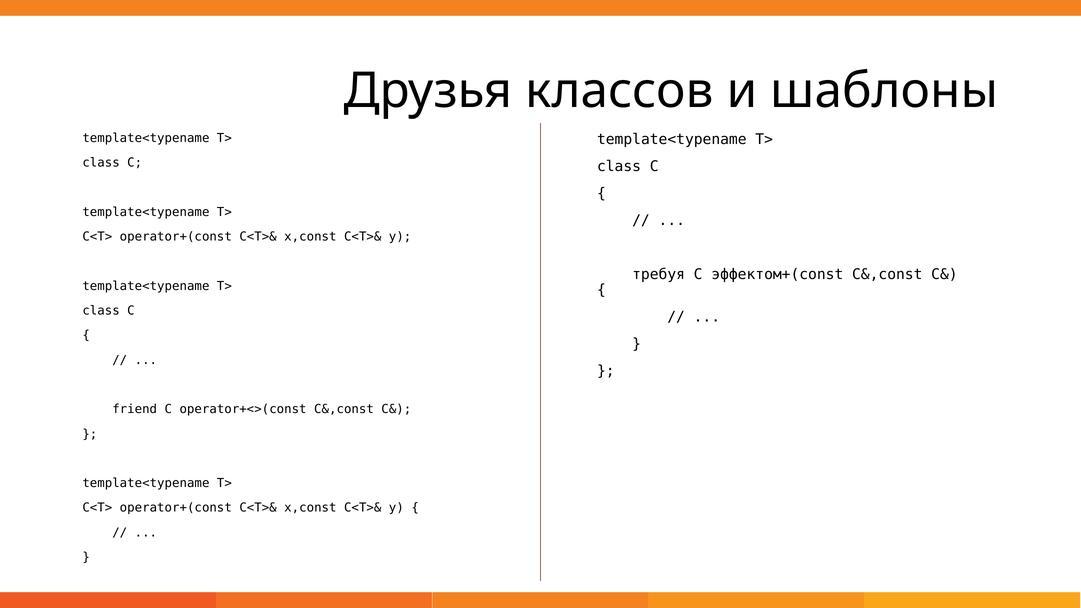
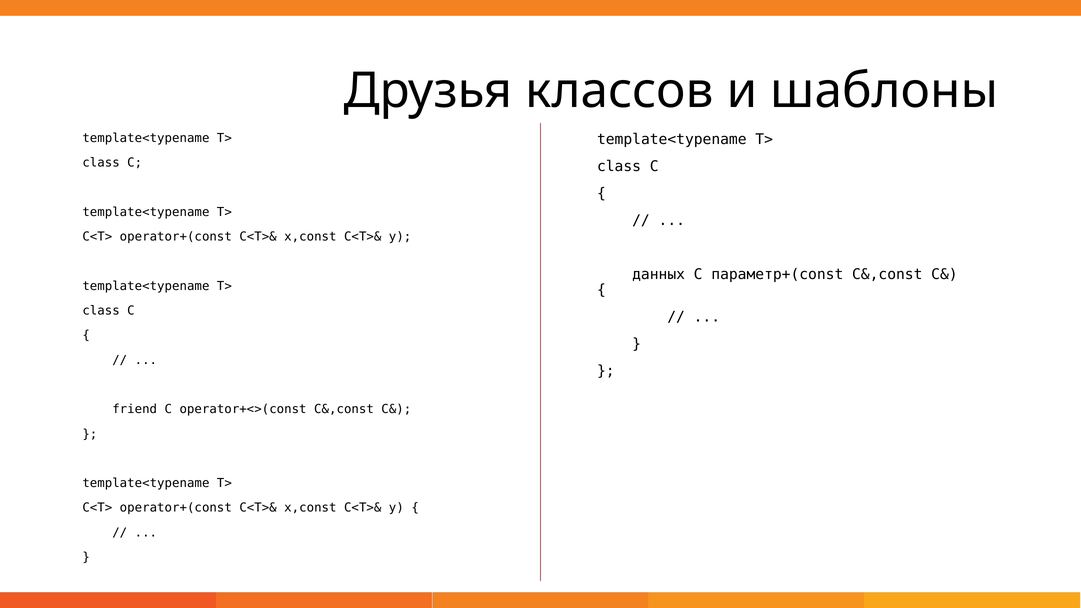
требуя: требуя -> данных
эффектом+(const: эффектом+(const -> параметр+(const
